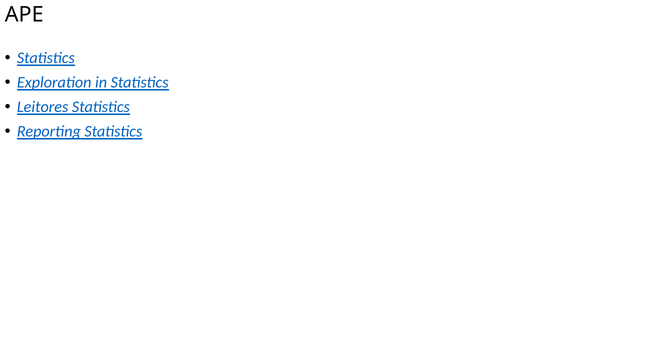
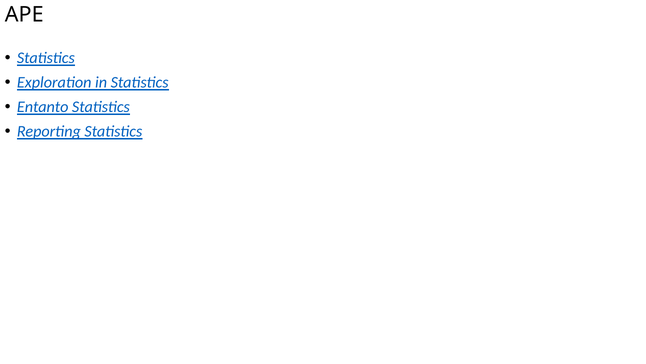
Leitores: Leitores -> Entanto
